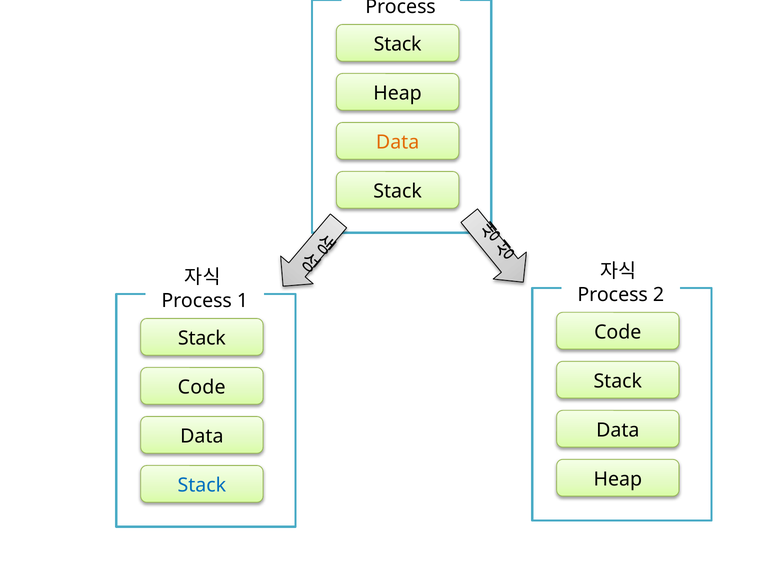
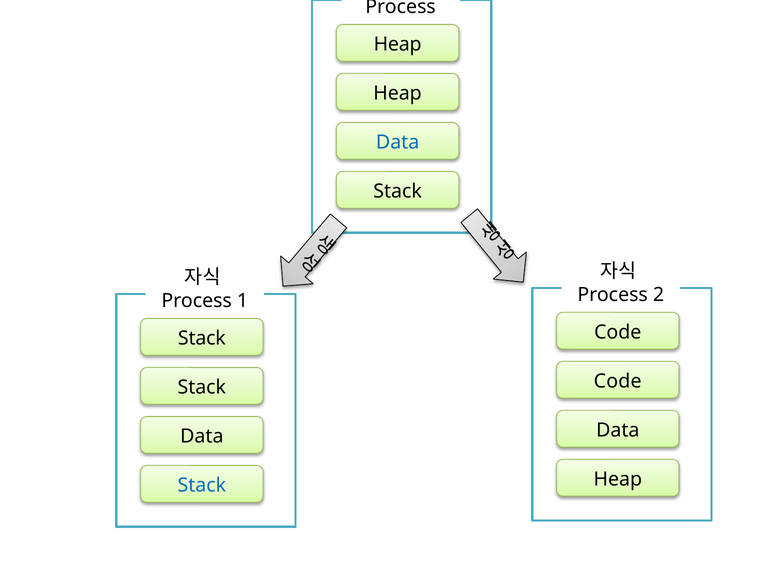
Stack at (398, 44): Stack -> Heap
Data at (398, 142) colour: orange -> blue
Stack at (618, 381): Stack -> Code
Code at (202, 387): Code -> Stack
